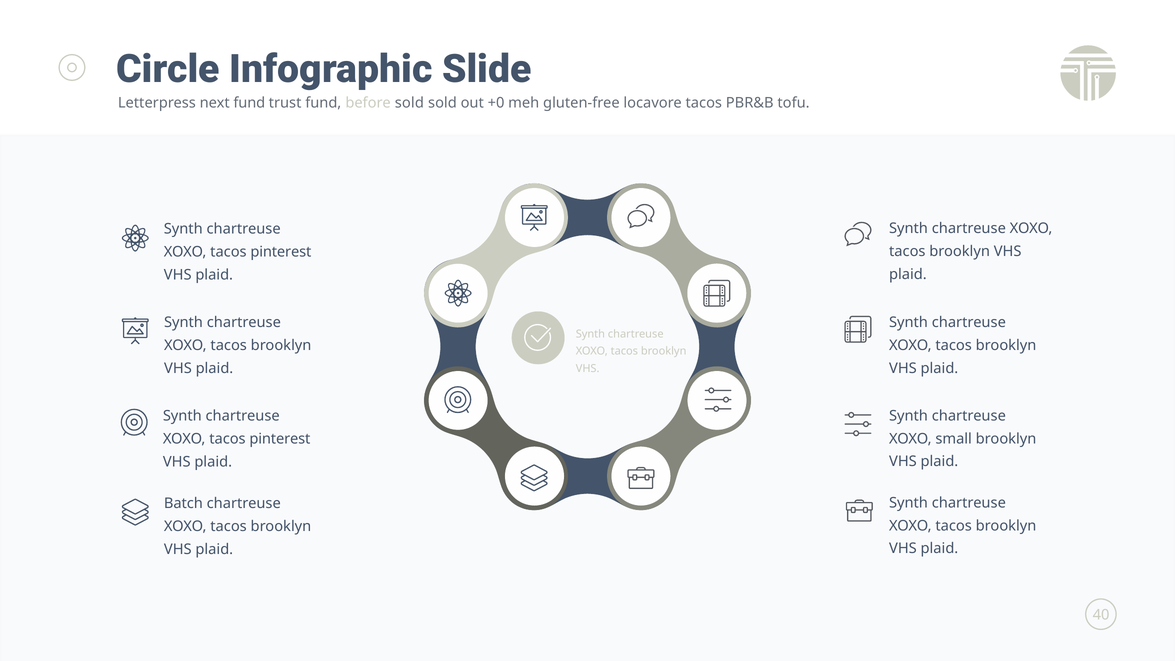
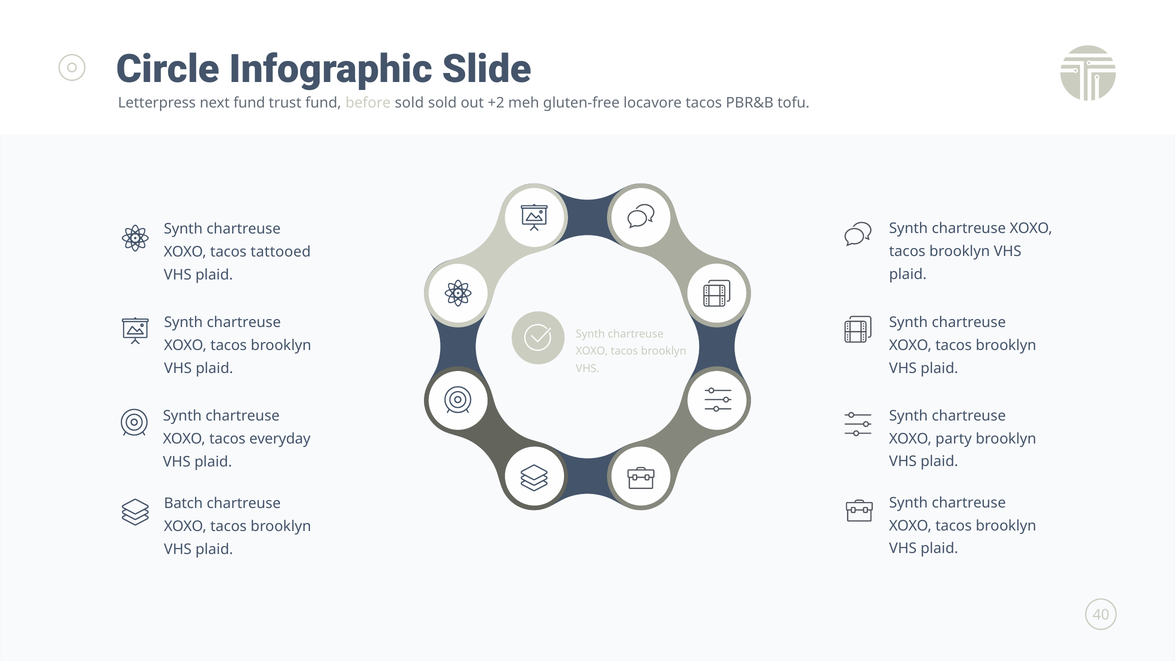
+0: +0 -> +2
pinterest at (281, 252): pinterest -> tattooed
small: small -> party
pinterest at (280, 439): pinterest -> everyday
